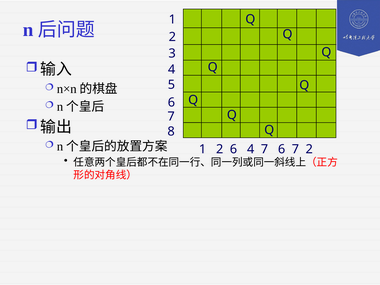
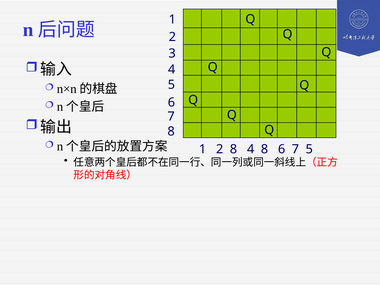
2 6: 6 -> 8
4 7: 7 -> 8
7 2: 2 -> 5
